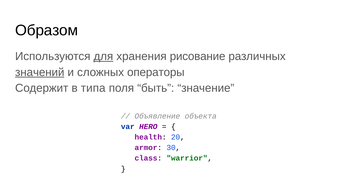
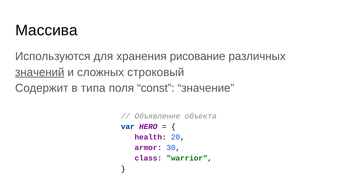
Образом: Образом -> Массива
для underline: present -> none
операторы: операторы -> строковый
быть: быть -> const
